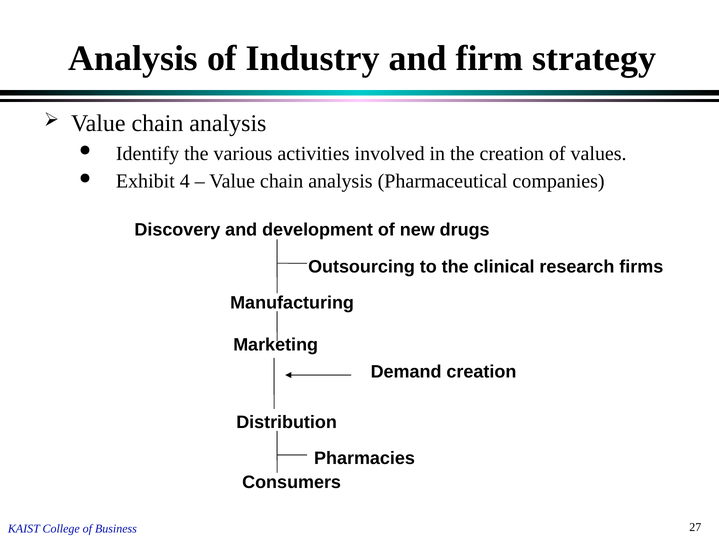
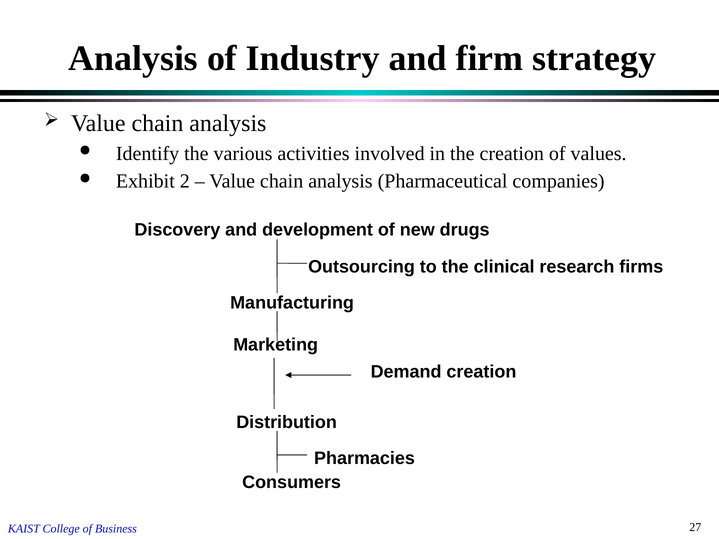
4: 4 -> 2
